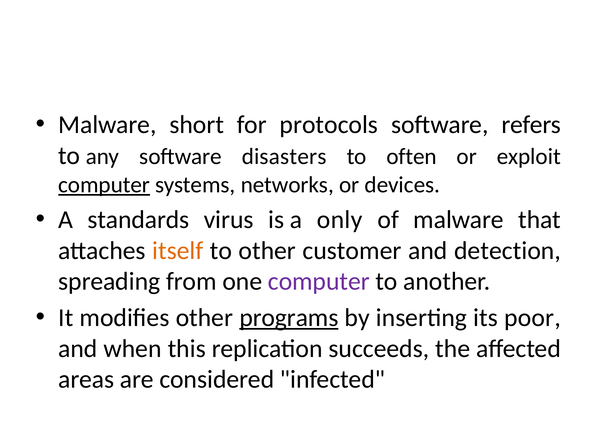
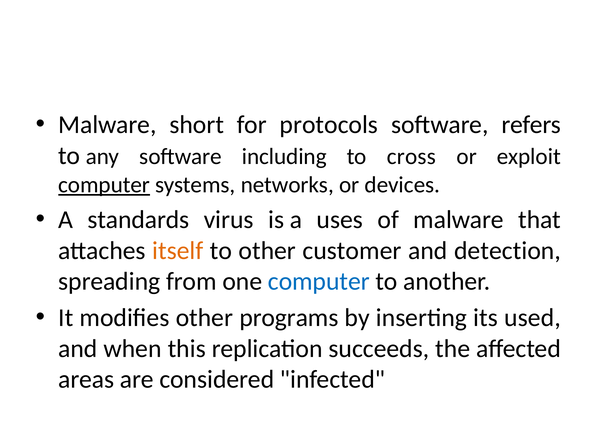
disasters: disasters -> including
often: often -> cross
only: only -> uses
computer at (319, 281) colour: purple -> blue
programs underline: present -> none
poor: poor -> used
